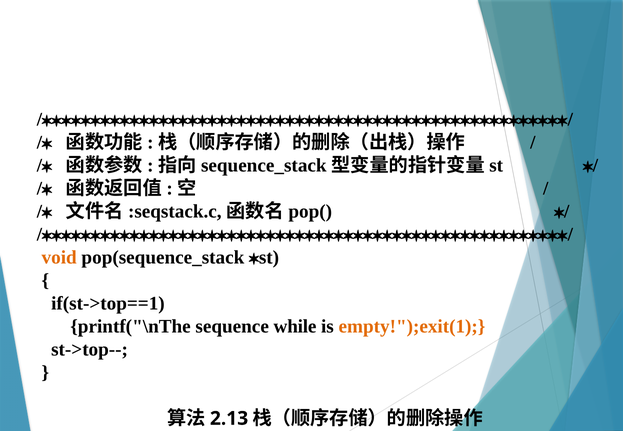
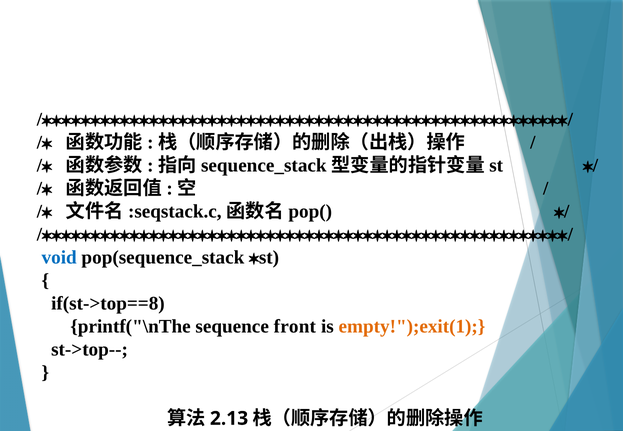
void colour: orange -> blue
if(st->top==1: if(st->top==1 -> if(st->top==8
while: while -> front
